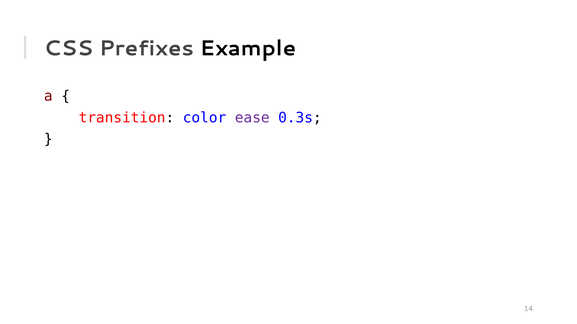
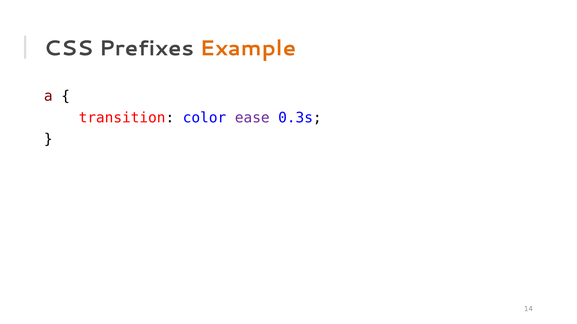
Example colour: black -> orange
